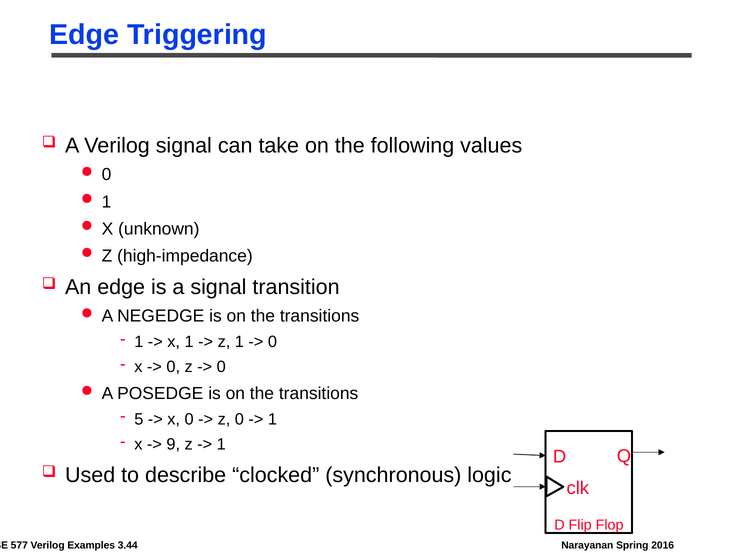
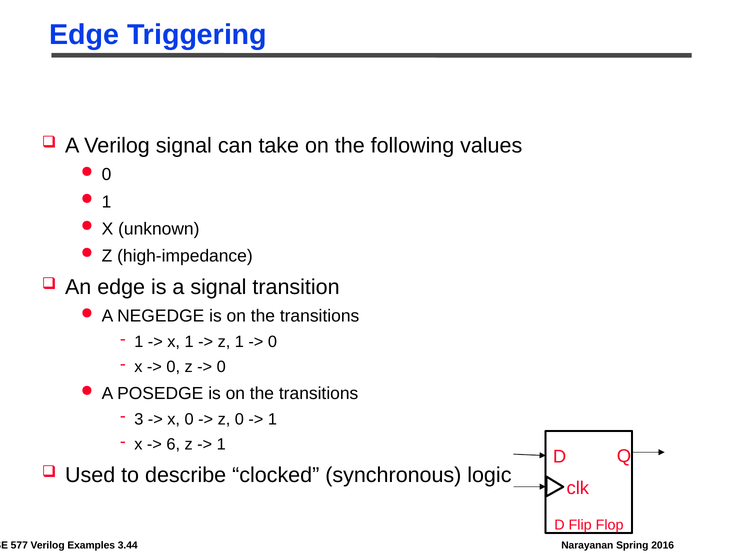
5: 5 -> 3
9: 9 -> 6
